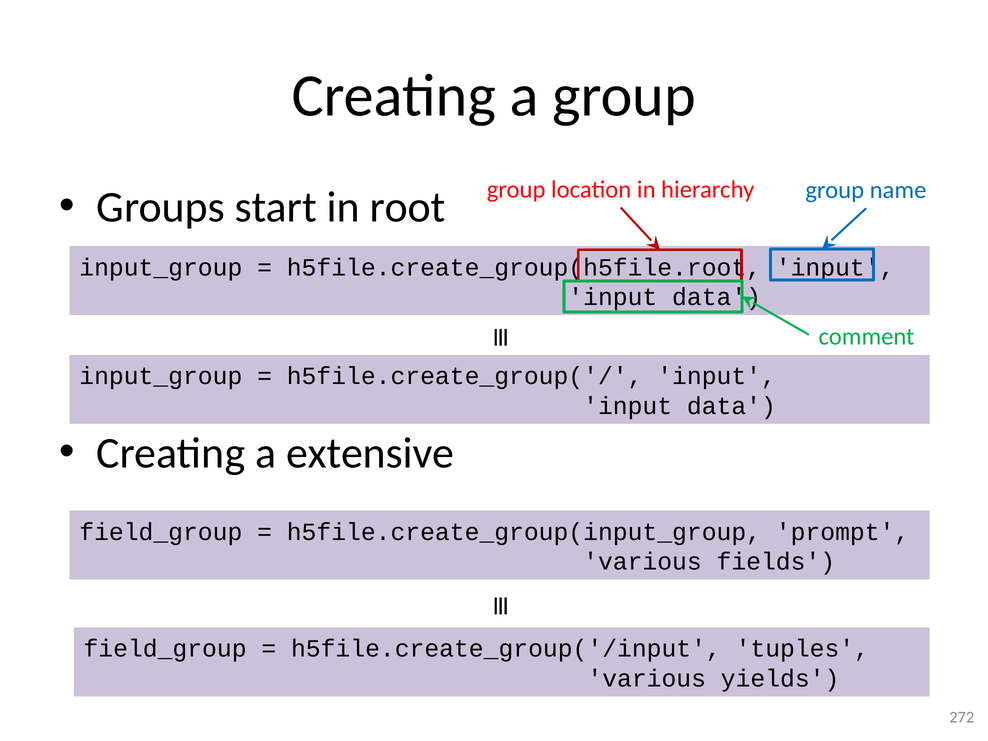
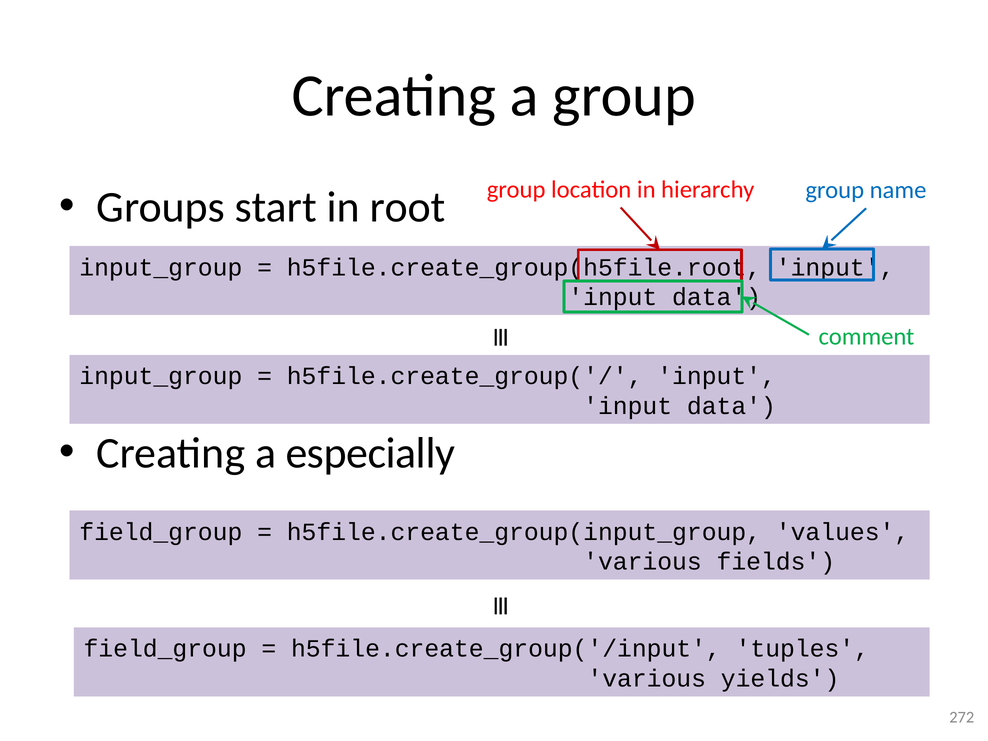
extensive: extensive -> especially
prompt: prompt -> values
